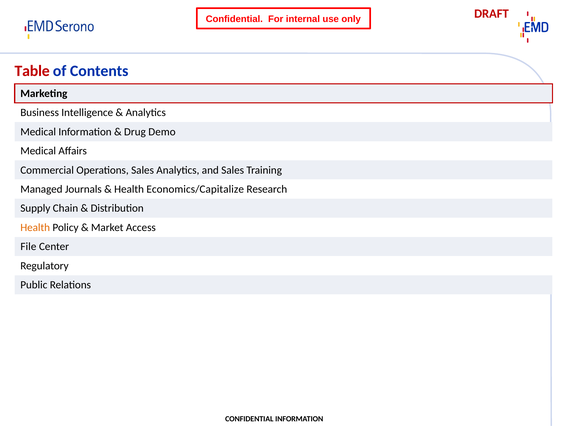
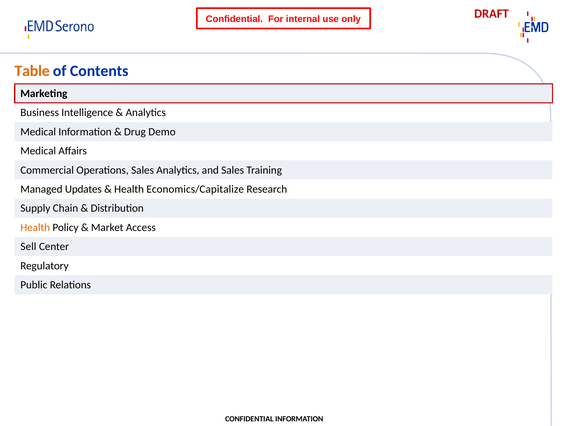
Table colour: red -> orange
Journals: Journals -> Updates
File: File -> Sell
